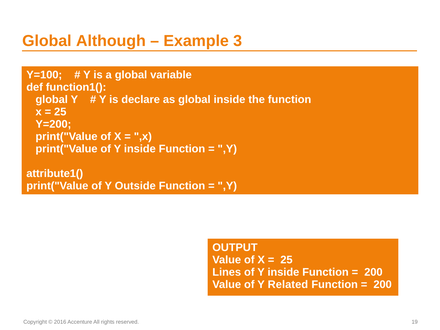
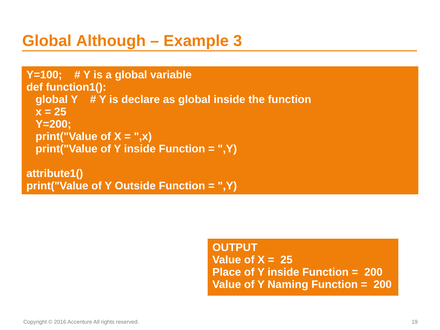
Lines: Lines -> Place
Related: Related -> Naming
